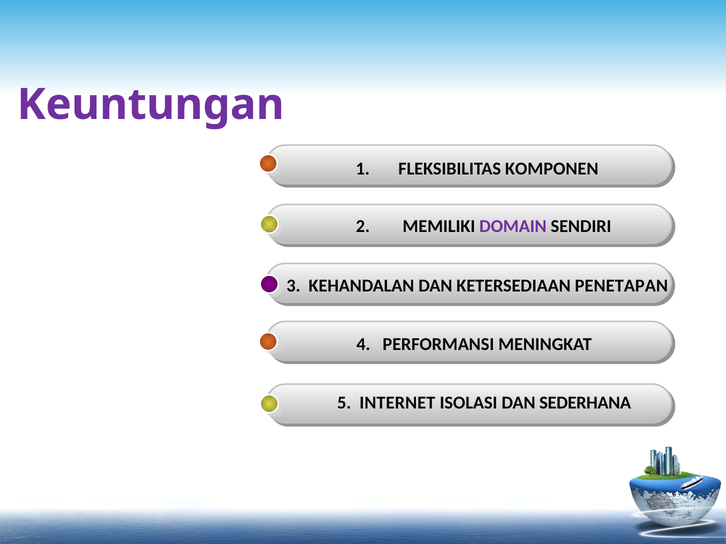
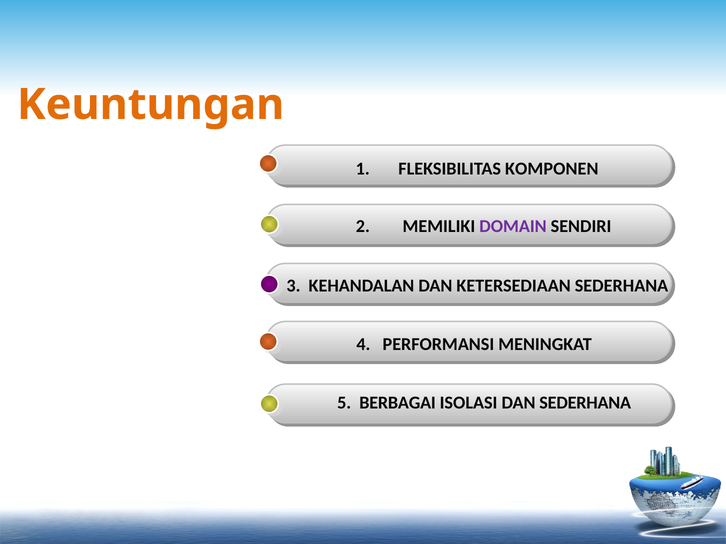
Keuntungan colour: purple -> orange
KETERSEDIAAN PENETAPAN: PENETAPAN -> SEDERHANA
INTERNET: INTERNET -> BERBAGAI
